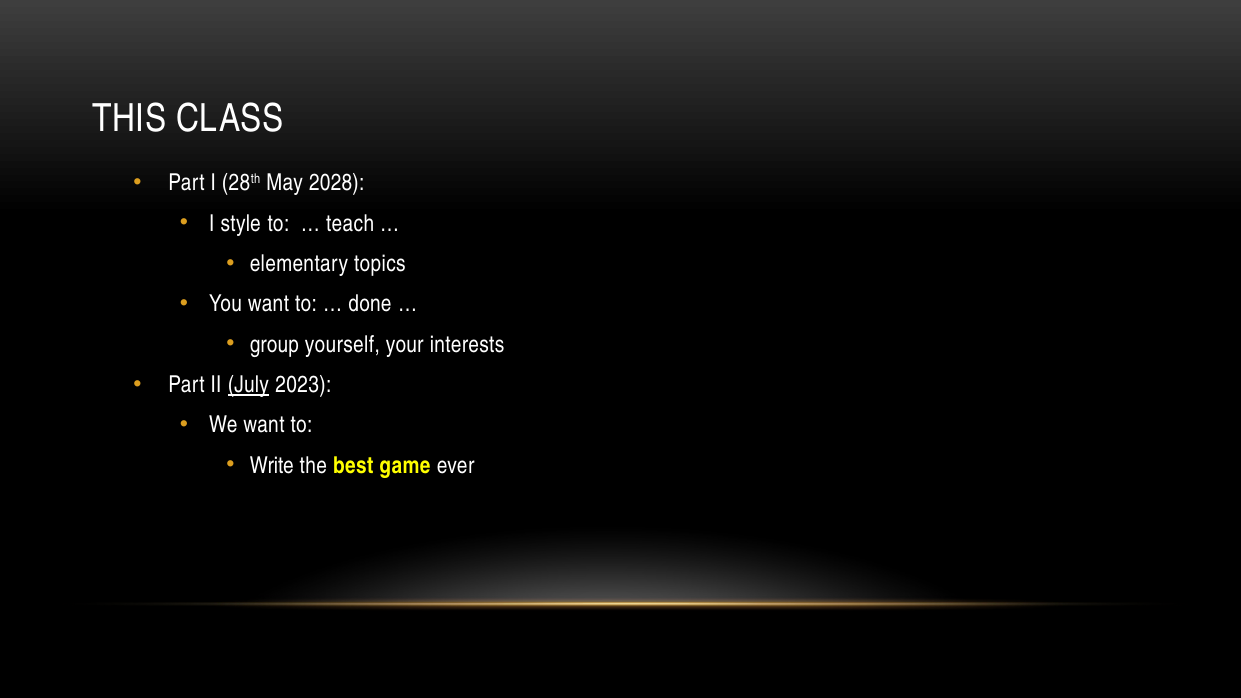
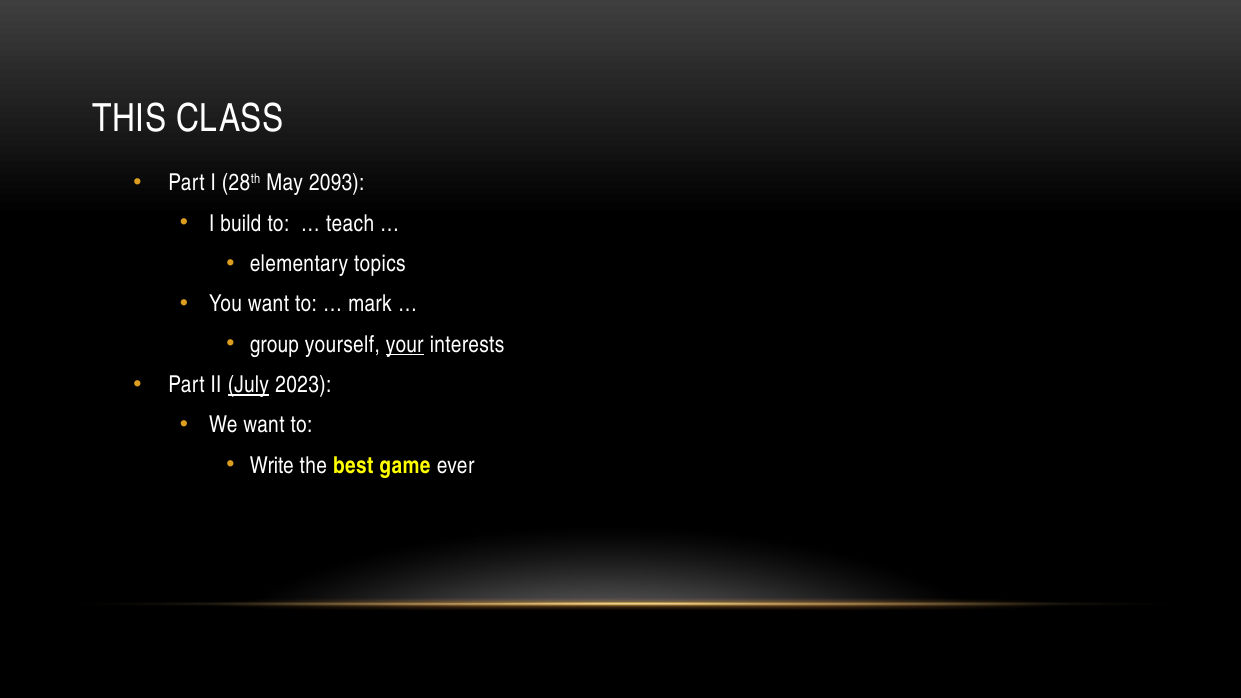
2028: 2028 -> 2093
style: style -> build
done: done -> mark
your underline: none -> present
